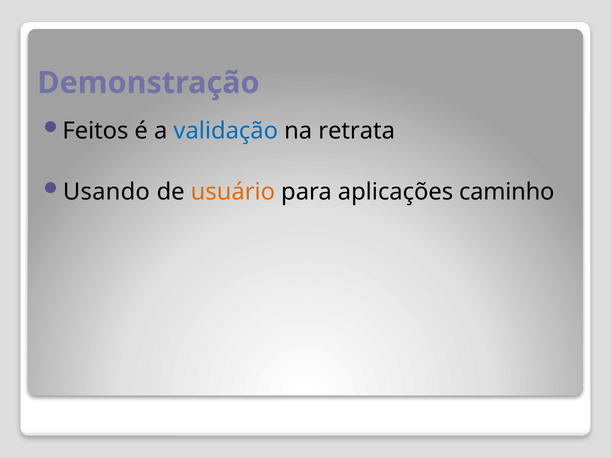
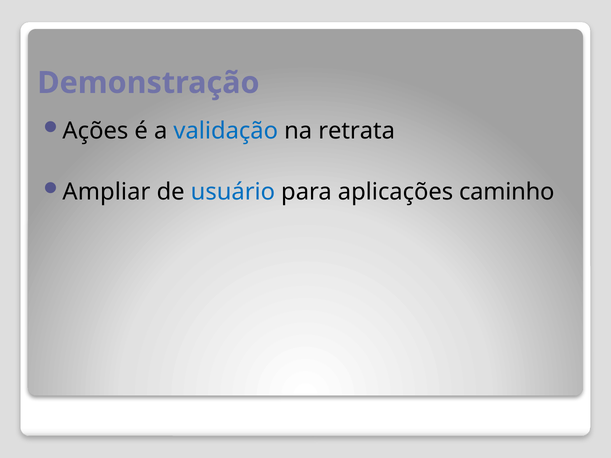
Feitos: Feitos -> Ações
Usando: Usando -> Ampliar
usuário colour: orange -> blue
